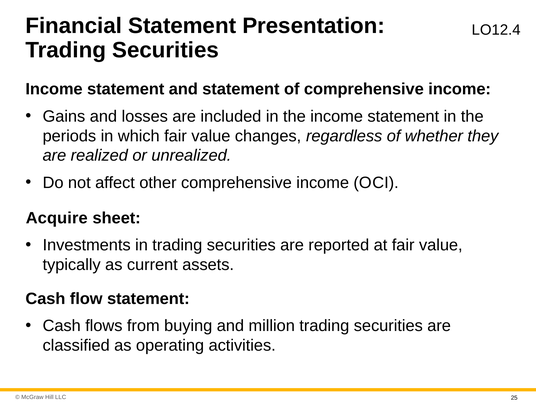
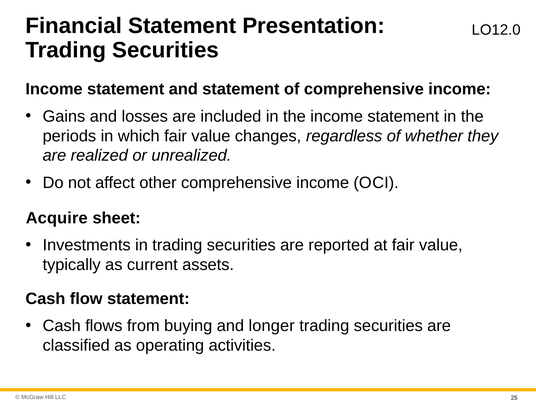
O12.4: O12.4 -> O12.0
million: million -> longer
